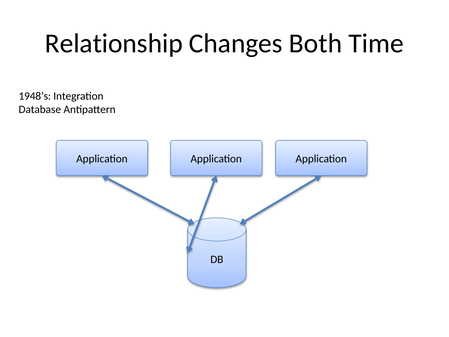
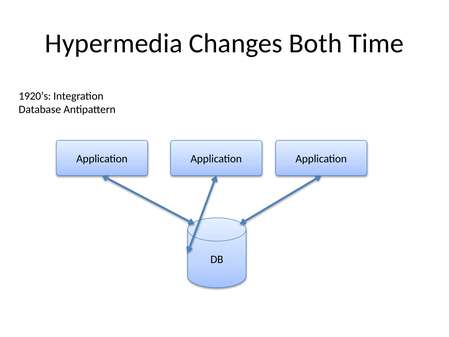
Relationship: Relationship -> Hypermedia
1948’s: 1948’s -> 1920’s
